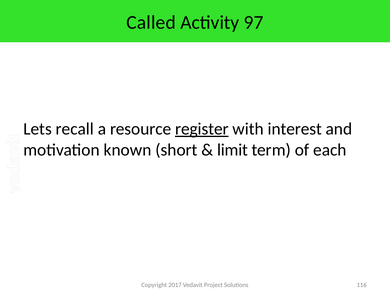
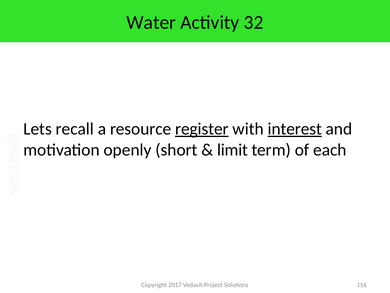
Called: Called -> Water
97: 97 -> 32
interest underline: none -> present
known: known -> openly
